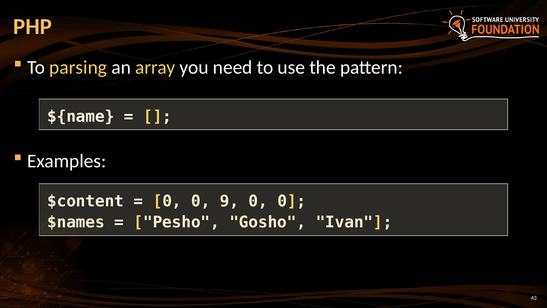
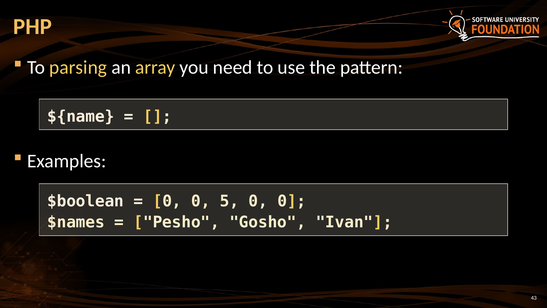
$content: $content -> $boolean
9: 9 -> 5
